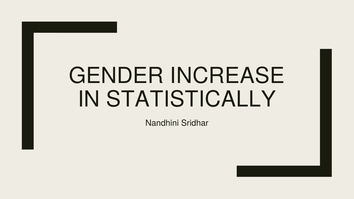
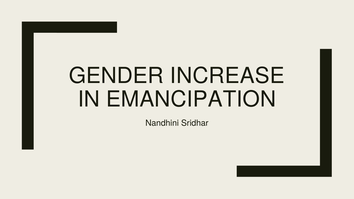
STATISTICALLY: STATISTICALLY -> EMANCIPATION
